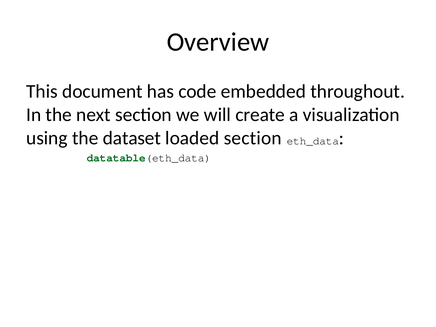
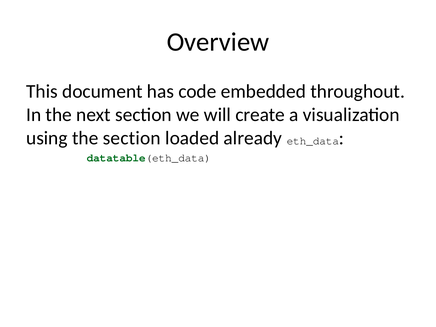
the dataset: dataset -> section
loaded section: section -> already
